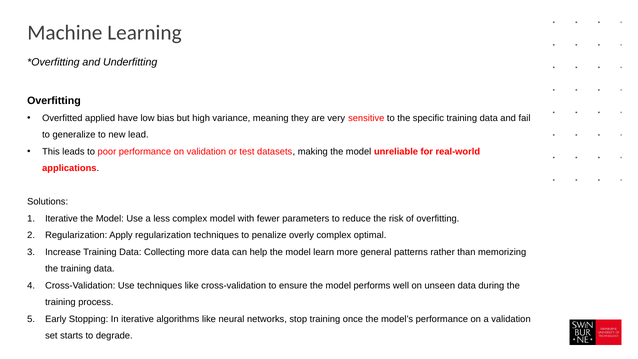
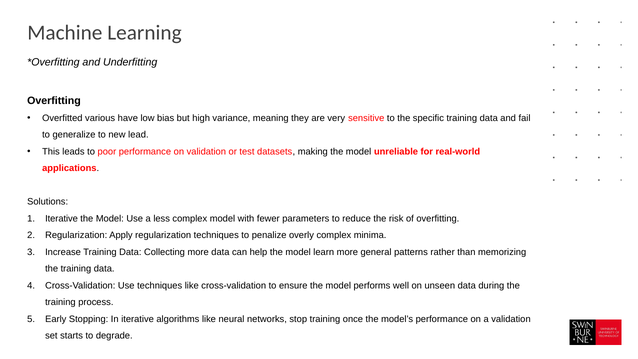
applied: applied -> various
optimal: optimal -> minima
